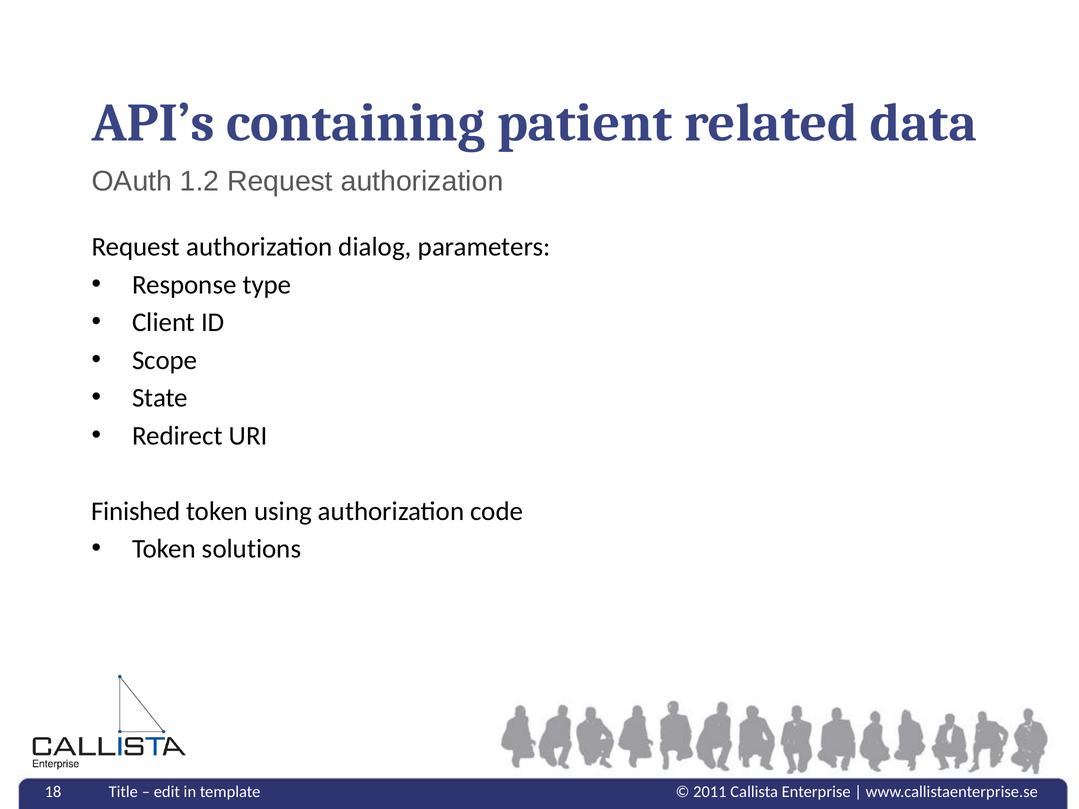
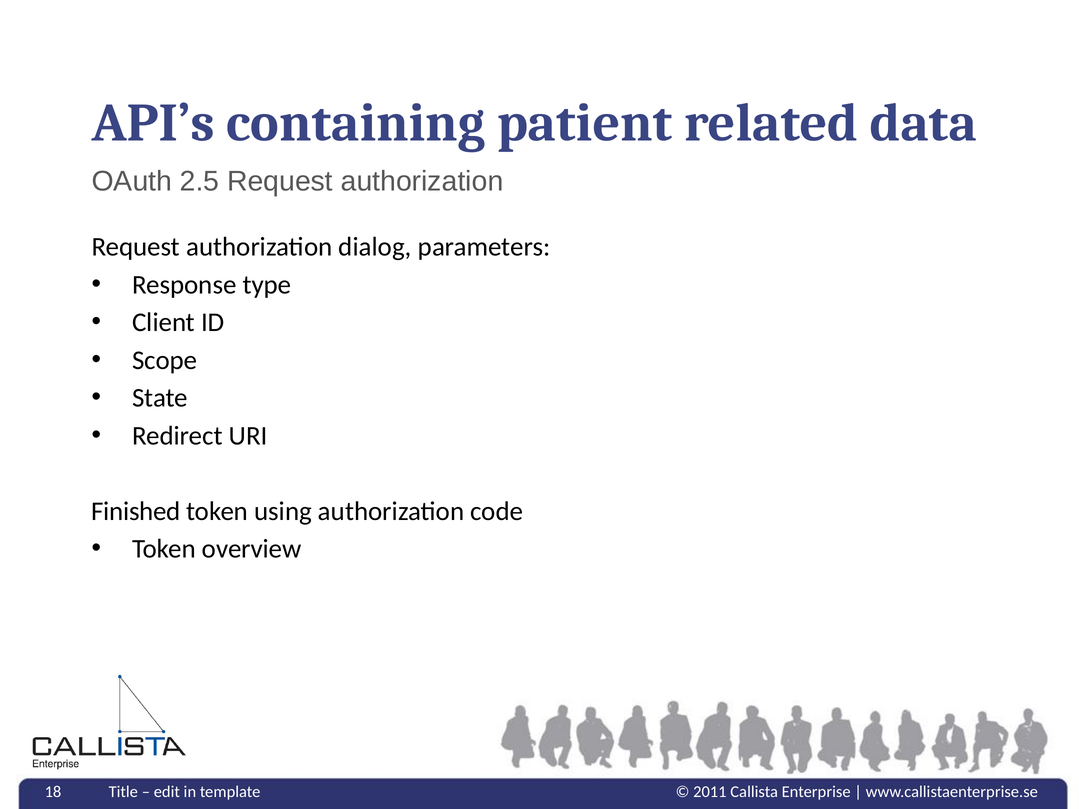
1.2: 1.2 -> 2.5
solutions: solutions -> overview
